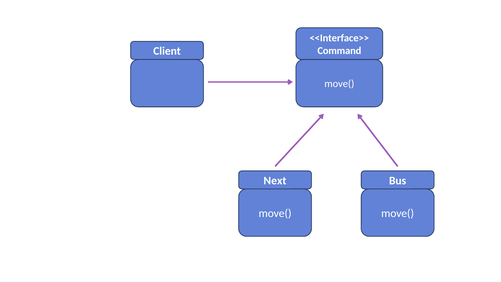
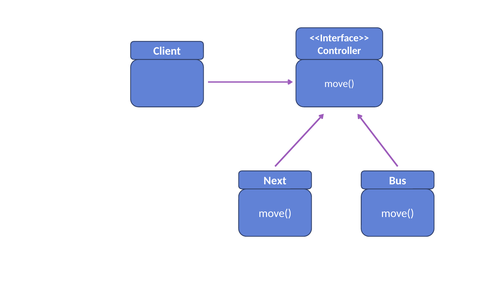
Command: Command -> Controller
